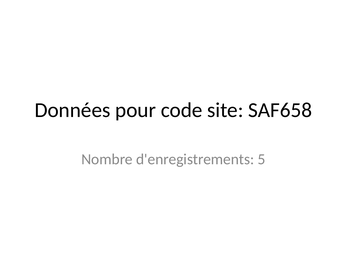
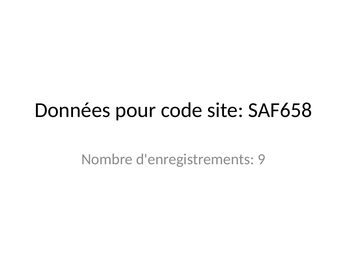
5: 5 -> 9
